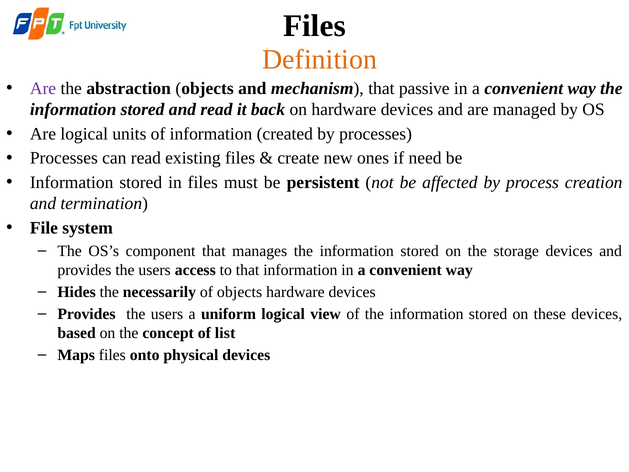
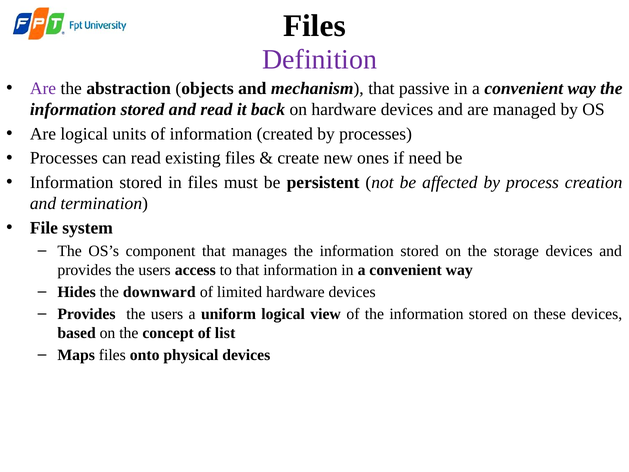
Definition colour: orange -> purple
necessarily: necessarily -> downward
of objects: objects -> limited
